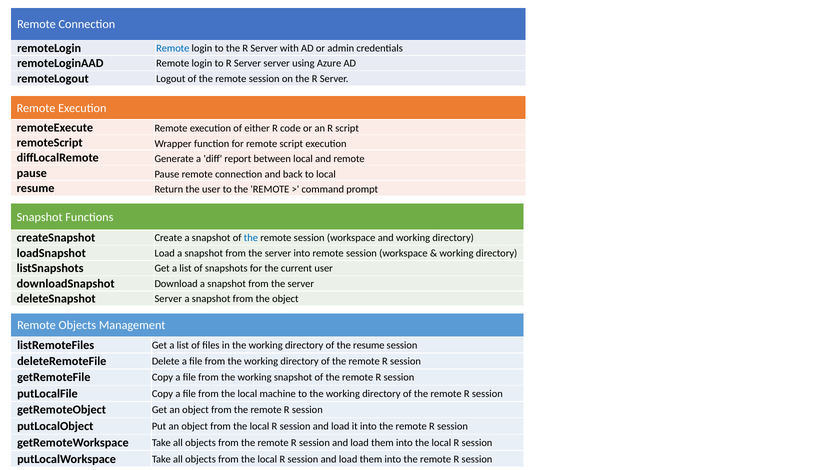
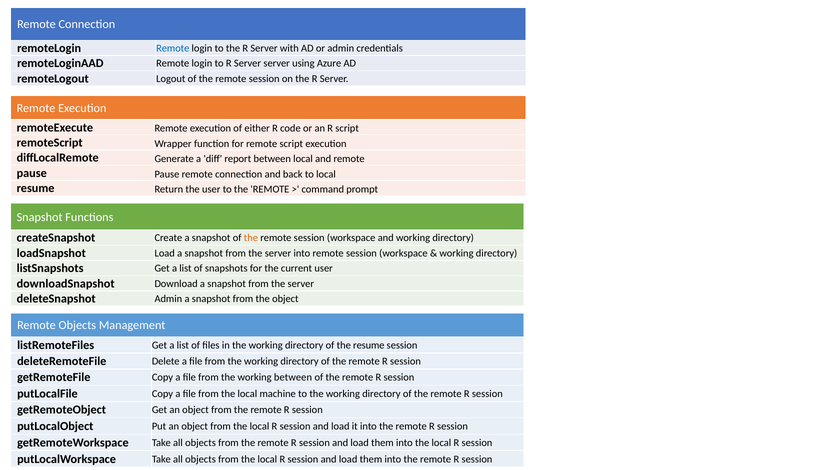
the at (251, 238) colour: blue -> orange
deleteSnapshot Server: Server -> Admin
working snapshot: snapshot -> between
